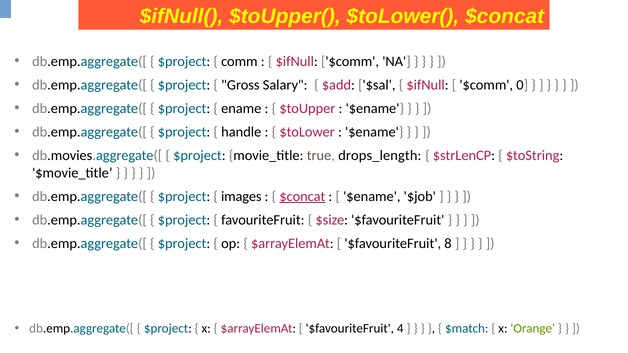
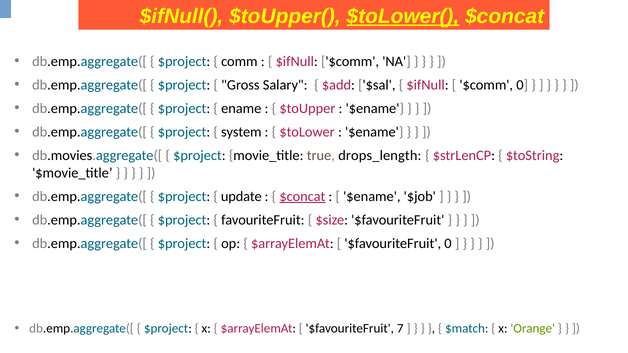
$toLower( underline: none -> present
handle: handle -> system
images: images -> update
$favouriteFruit 8: 8 -> 0
4: 4 -> 7
